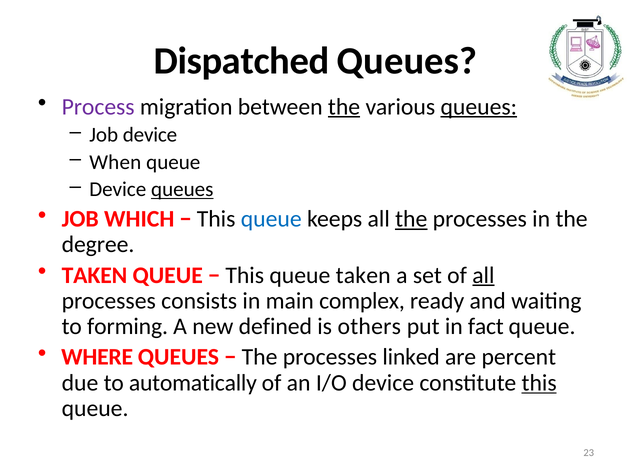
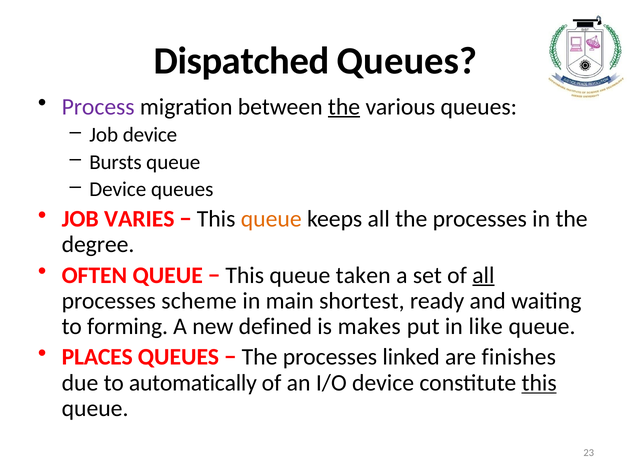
queues at (479, 107) underline: present -> none
When: When -> Bursts
queues at (182, 189) underline: present -> none
WHICH: WHICH -> VARIES
queue at (271, 219) colour: blue -> orange
the at (411, 219) underline: present -> none
TAKEN at (94, 275): TAKEN -> OFTEN
consists: consists -> scheme
complex: complex -> shortest
others: others -> makes
fact: fact -> like
WHERE: WHERE -> PLACES
percent: percent -> finishes
